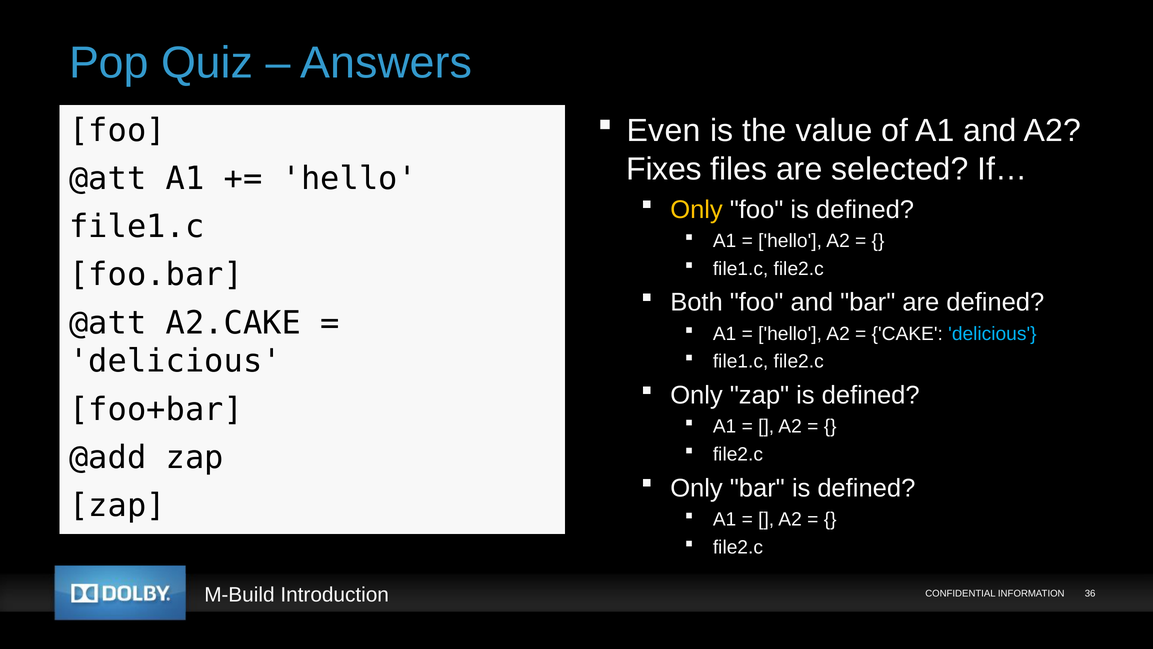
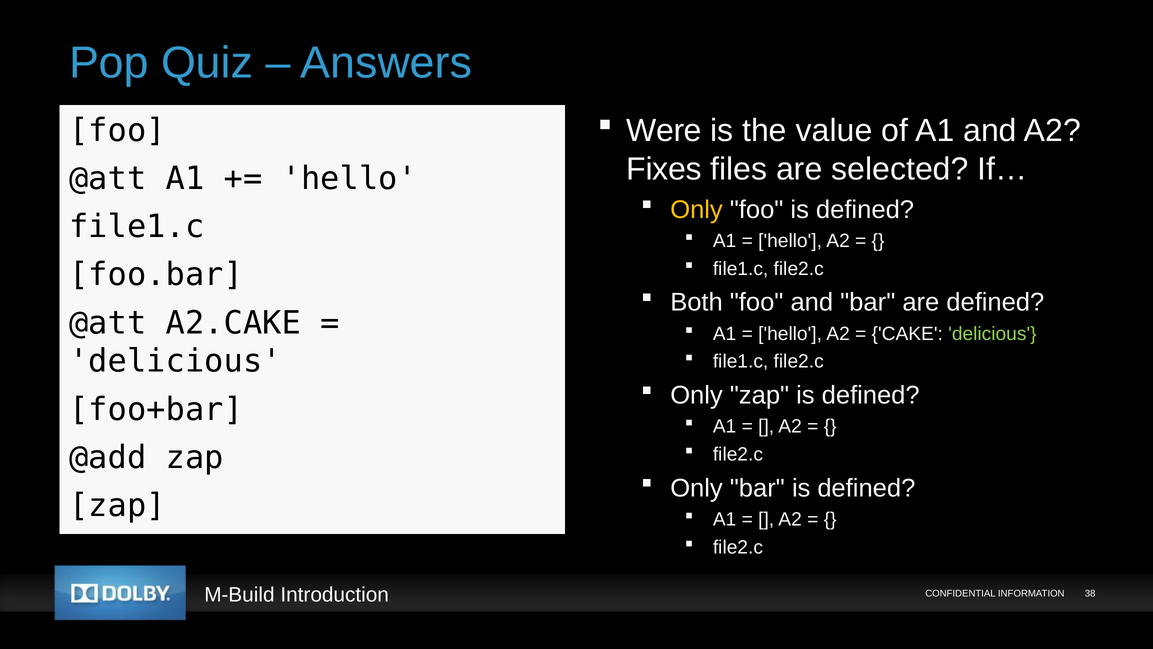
Even: Even -> Were
delicious at (992, 334) colour: light blue -> light green
36: 36 -> 38
